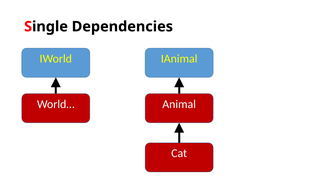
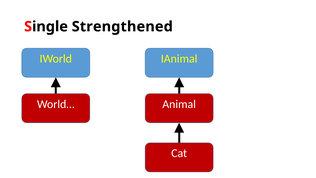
Dependencies: Dependencies -> Strengthened
